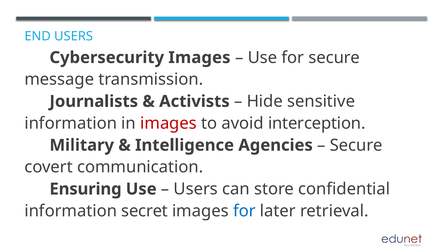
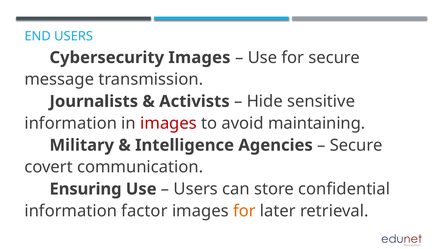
interception: interception -> maintaining
secret: secret -> factor
for at (244, 211) colour: blue -> orange
